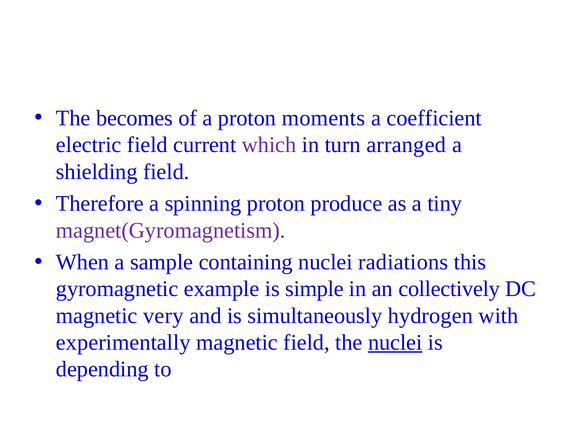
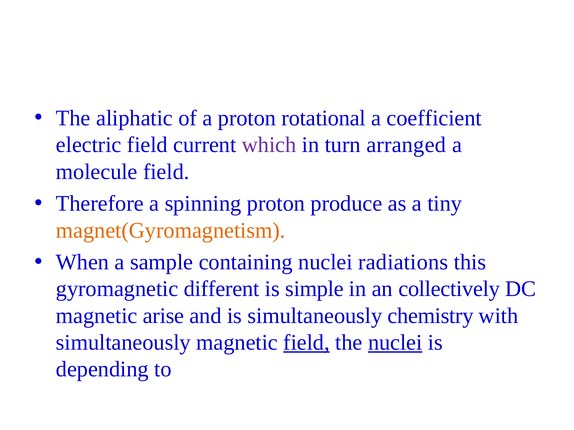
becomes: becomes -> aliphatic
moments: moments -> rotational
shielding: shielding -> molecule
magnet(Gyromagnetism colour: purple -> orange
example: example -> different
very: very -> arise
hydrogen: hydrogen -> chemistry
experimentally at (123, 343): experimentally -> simultaneously
field at (307, 343) underline: none -> present
